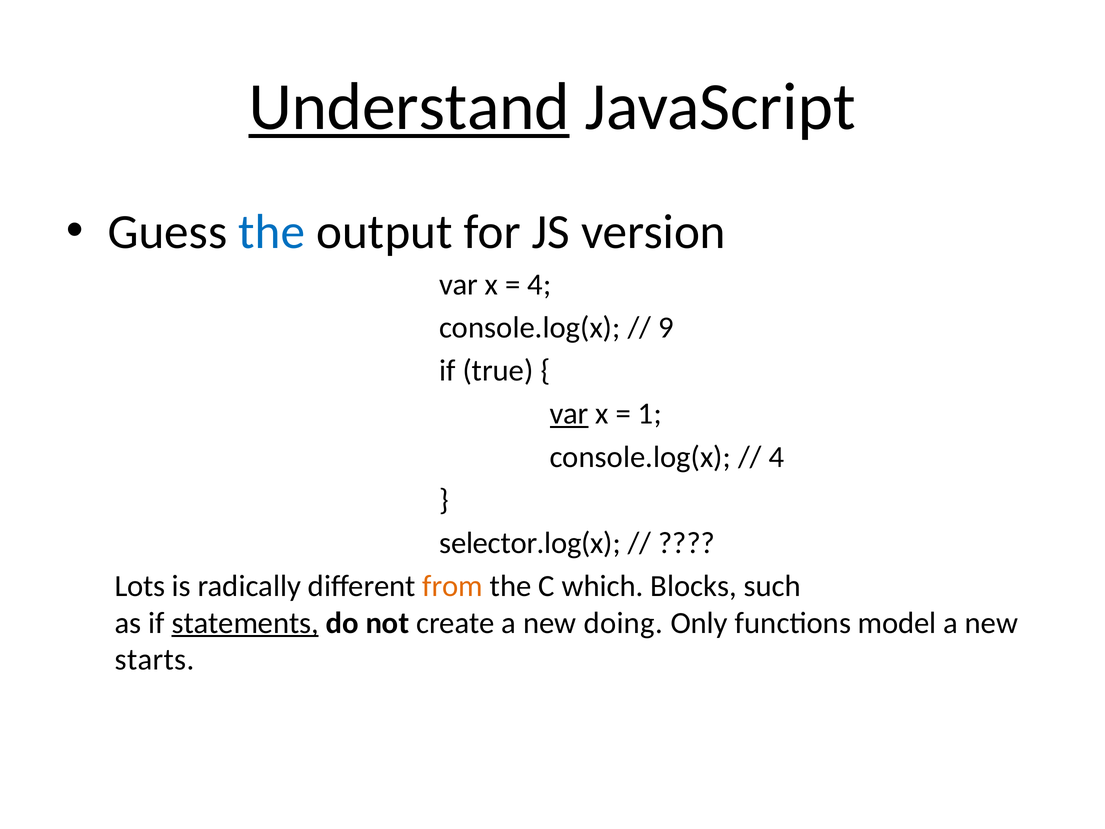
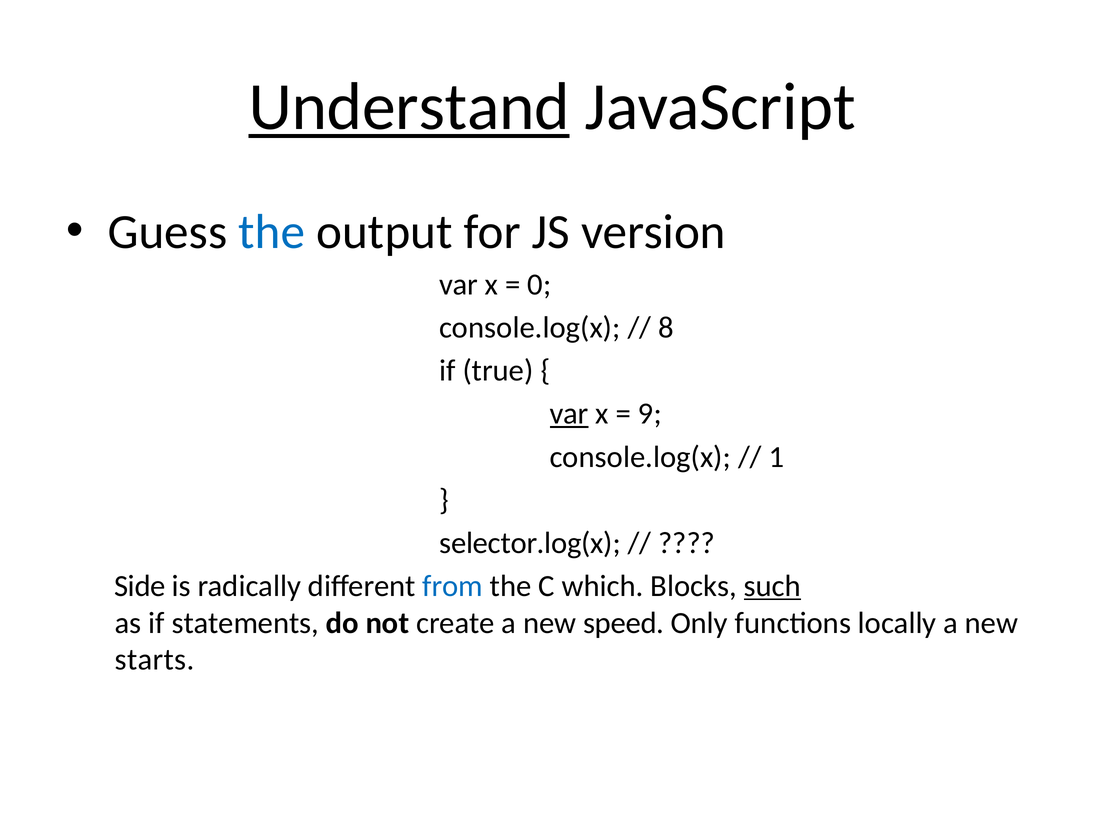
4 at (539, 285): 4 -> 0
9: 9 -> 8
1: 1 -> 9
4 at (776, 457): 4 -> 1
Lots: Lots -> Side
from colour: orange -> blue
such underline: none -> present
statements underline: present -> none
doing: doing -> speed
model: model -> locally
